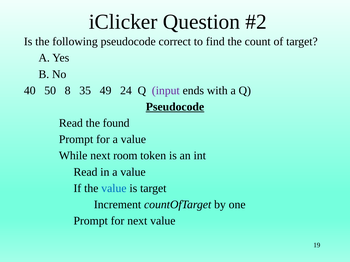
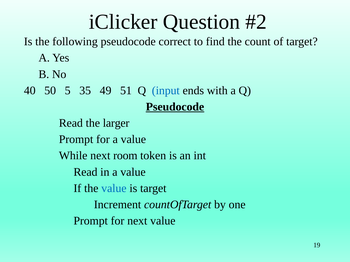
8: 8 -> 5
24: 24 -> 51
input colour: purple -> blue
found: found -> larger
